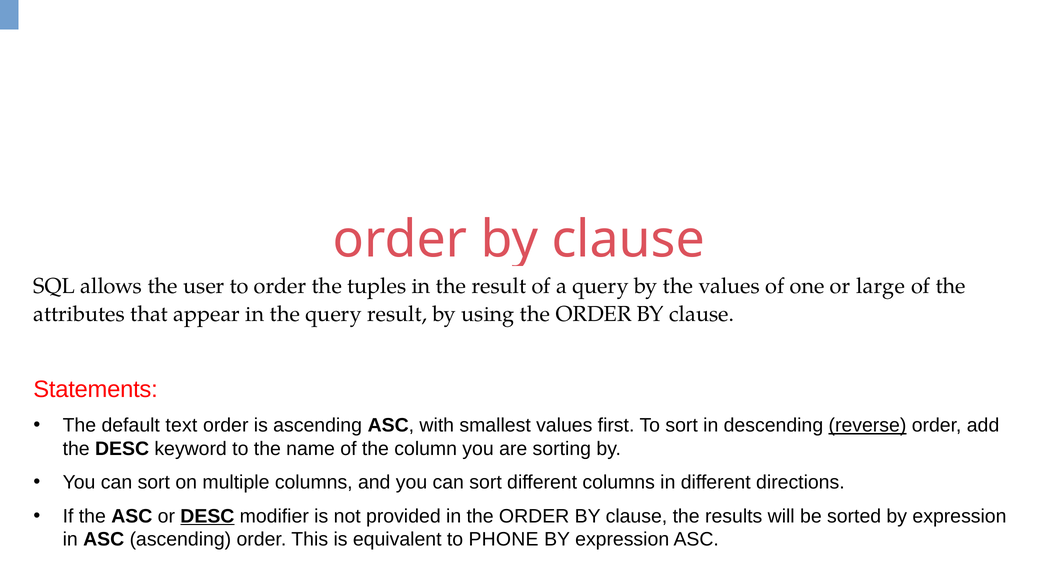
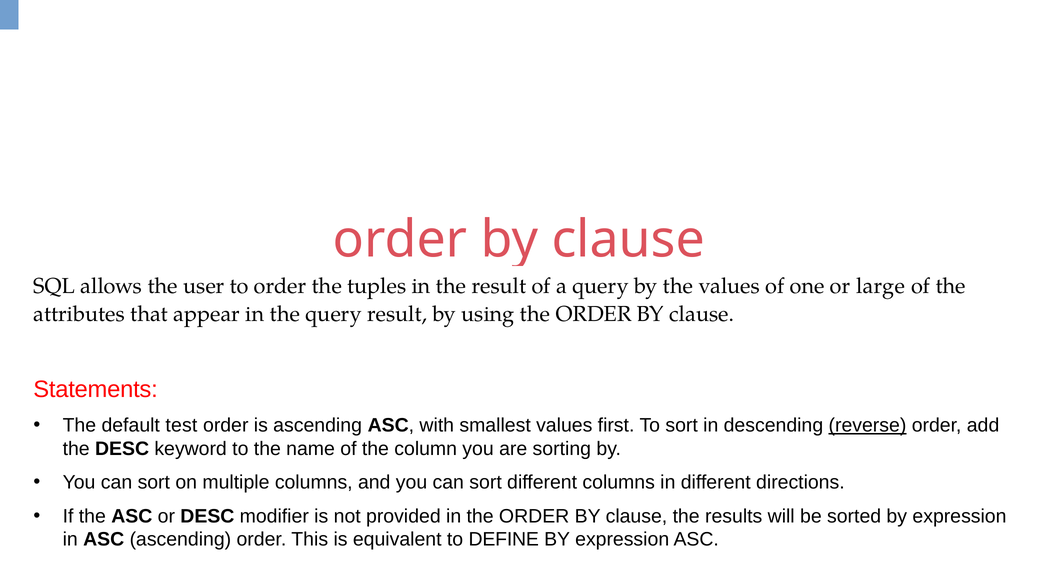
text: text -> test
DESC at (207, 516) underline: present -> none
PHONE: PHONE -> DEFINE
